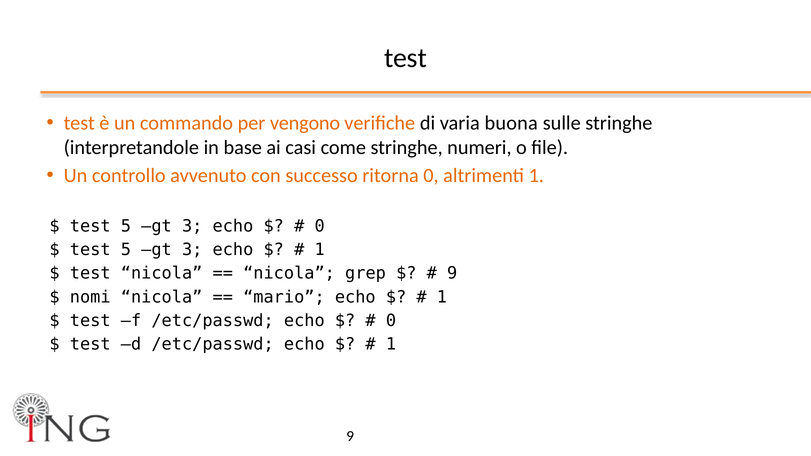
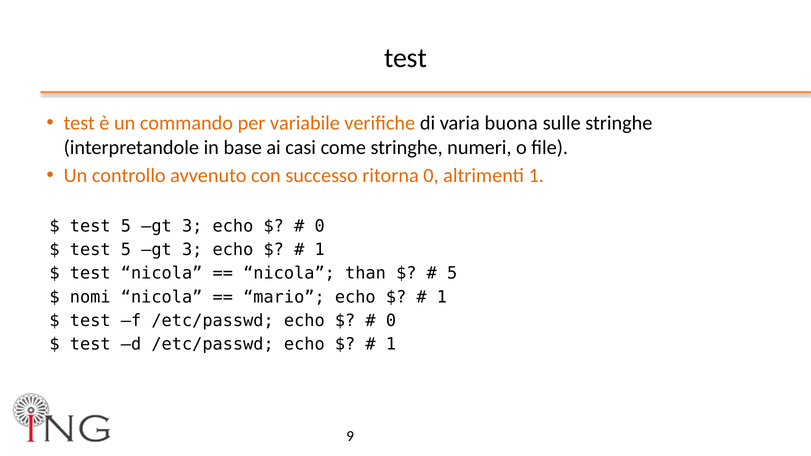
vengono: vengono -> variabile
grep: grep -> than
9 at (452, 273): 9 -> 5
